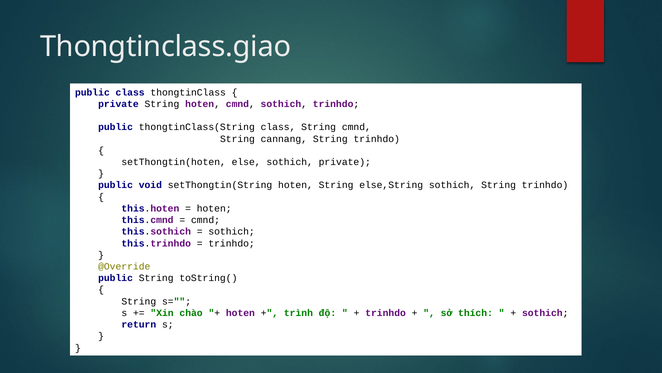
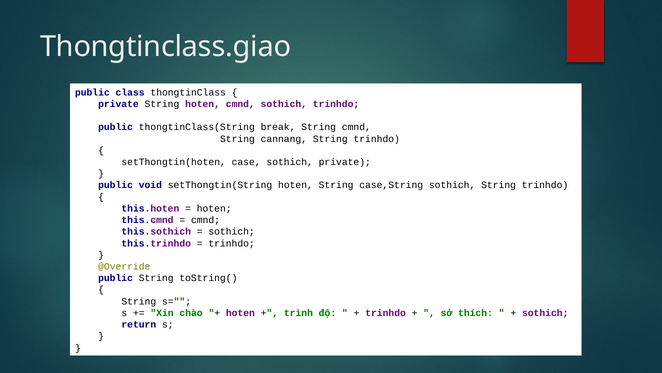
thongtinClass(String class: class -> break
else: else -> case
else,String: else,String -> case,String
